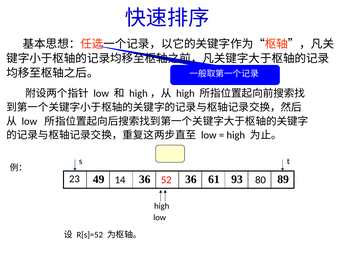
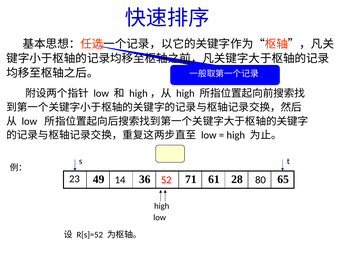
36 at (191, 180): 36 -> 71
93: 93 -> 28
89: 89 -> 65
